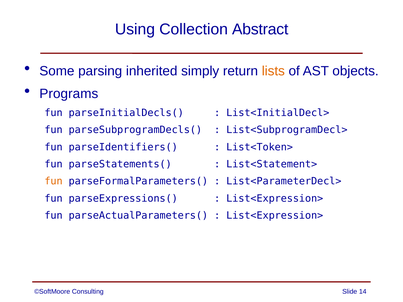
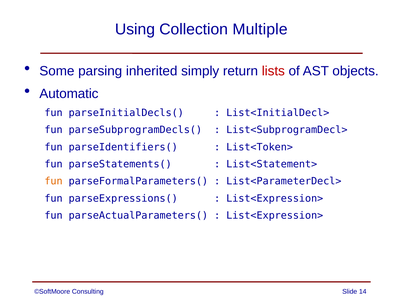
Abstract: Abstract -> Multiple
lists colour: orange -> red
Programs: Programs -> Automatic
